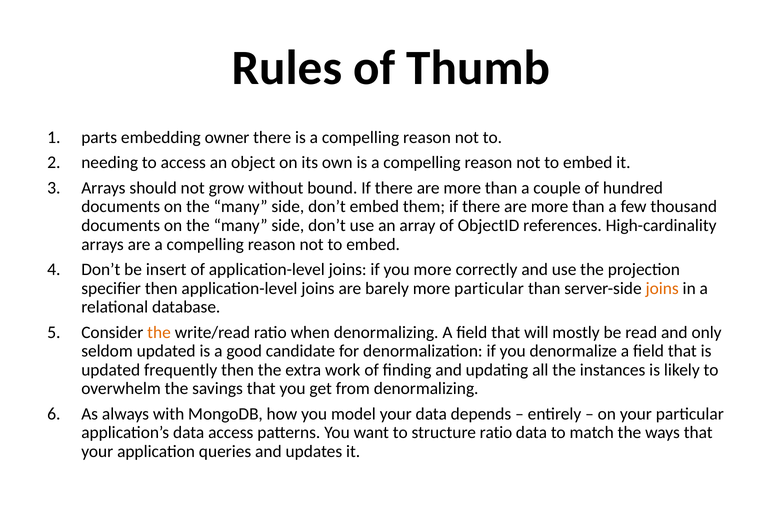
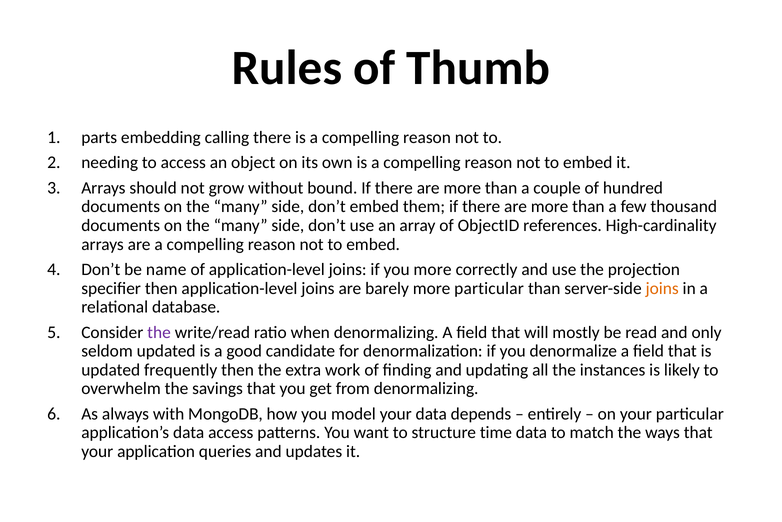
owner: owner -> calling
insert: insert -> name
the at (159, 332) colour: orange -> purple
structure ratio: ratio -> time
